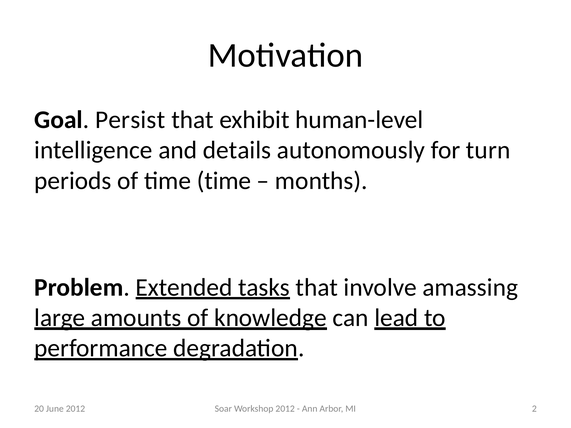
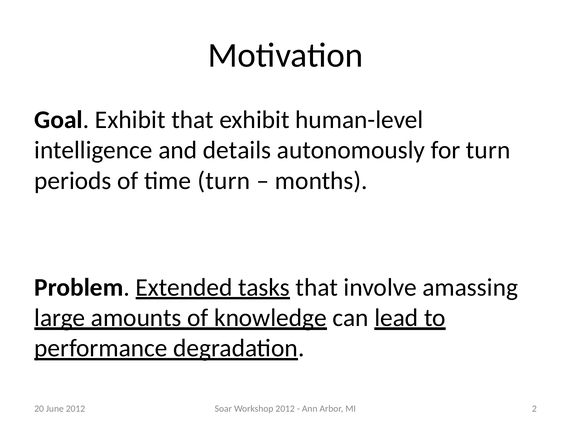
Goal Persist: Persist -> Exhibit
time time: time -> turn
